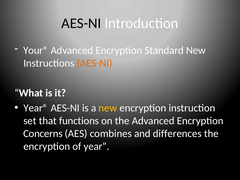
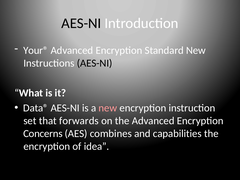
AES-NI at (95, 63) colour: orange -> black
Year®: Year® -> Data®
new at (108, 108) colour: yellow -> pink
functions: functions -> forwards
differences: differences -> capabilities
year: year -> idea
